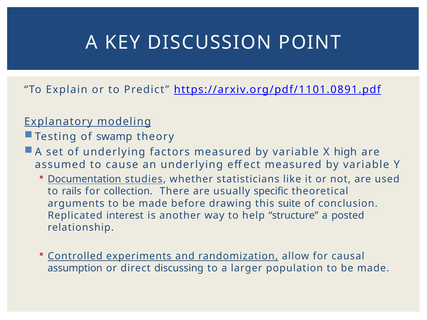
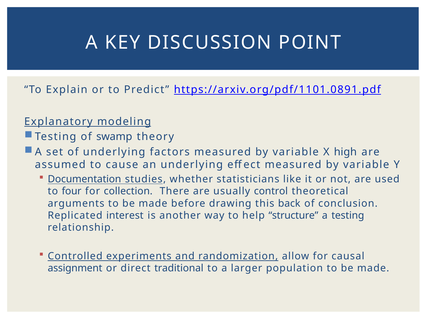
rails: rails -> four
specific: specific -> control
suite: suite -> back
a posted: posted -> testing
assumption: assumption -> assignment
discussing: discussing -> traditional
